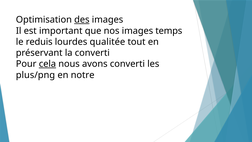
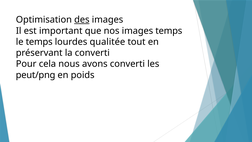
le reduis: reduis -> temps
cela underline: present -> none
plus/png: plus/png -> peut/png
notre: notre -> poids
